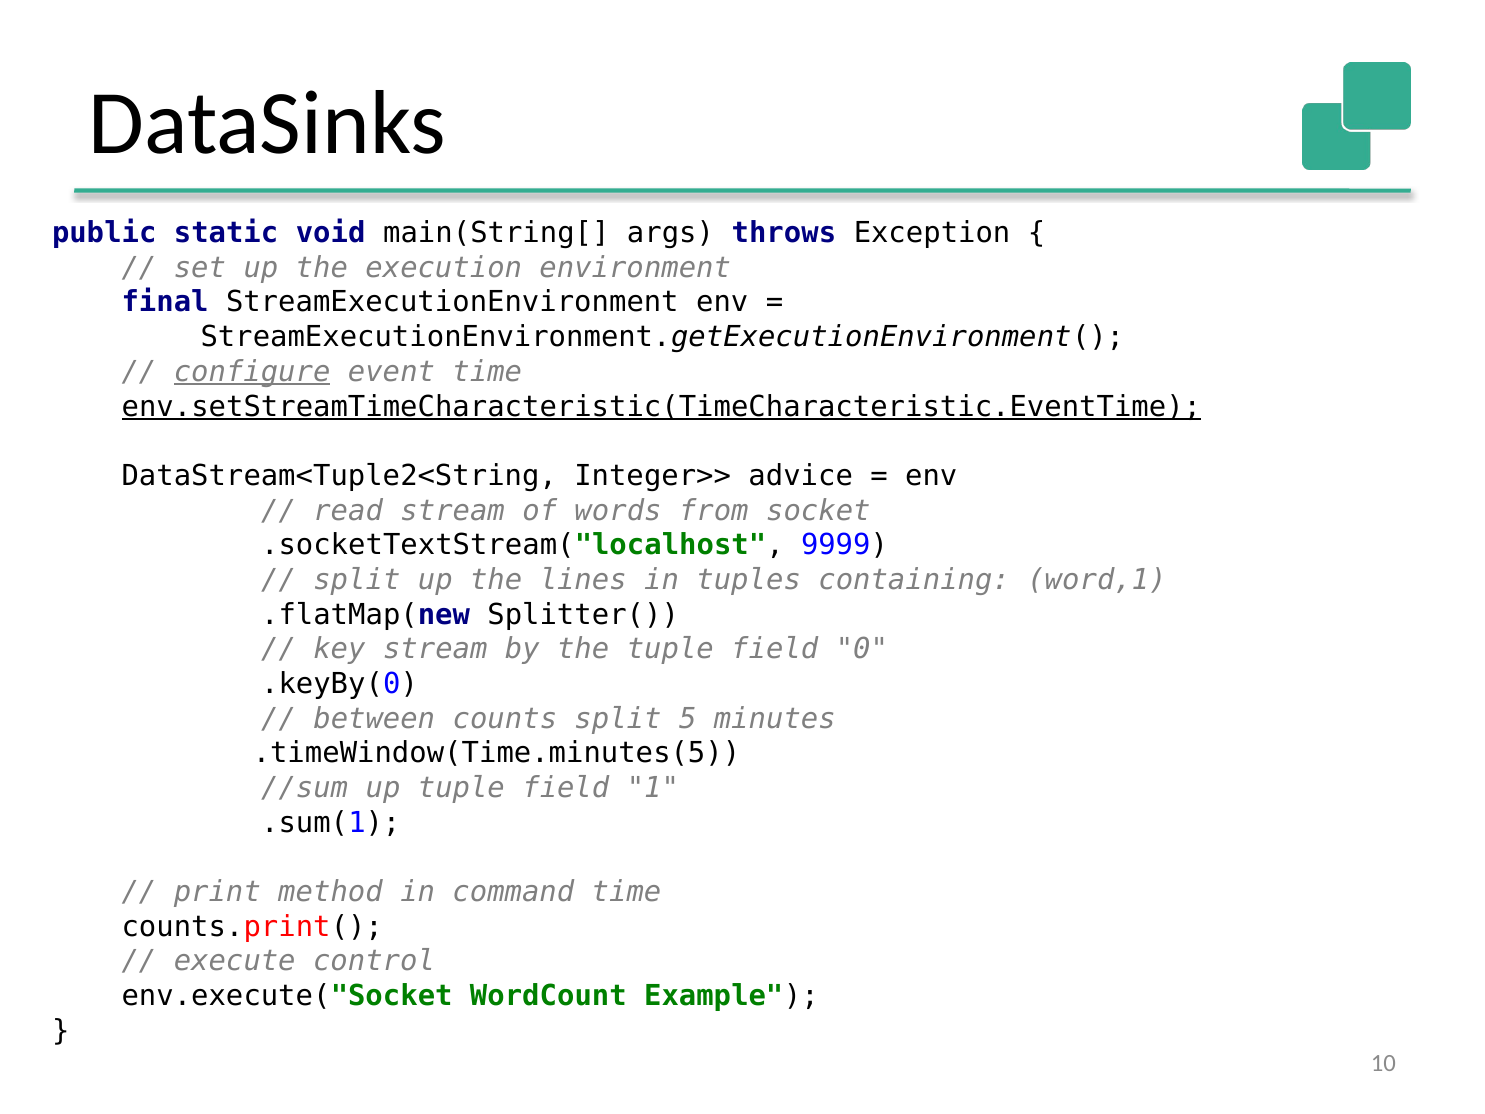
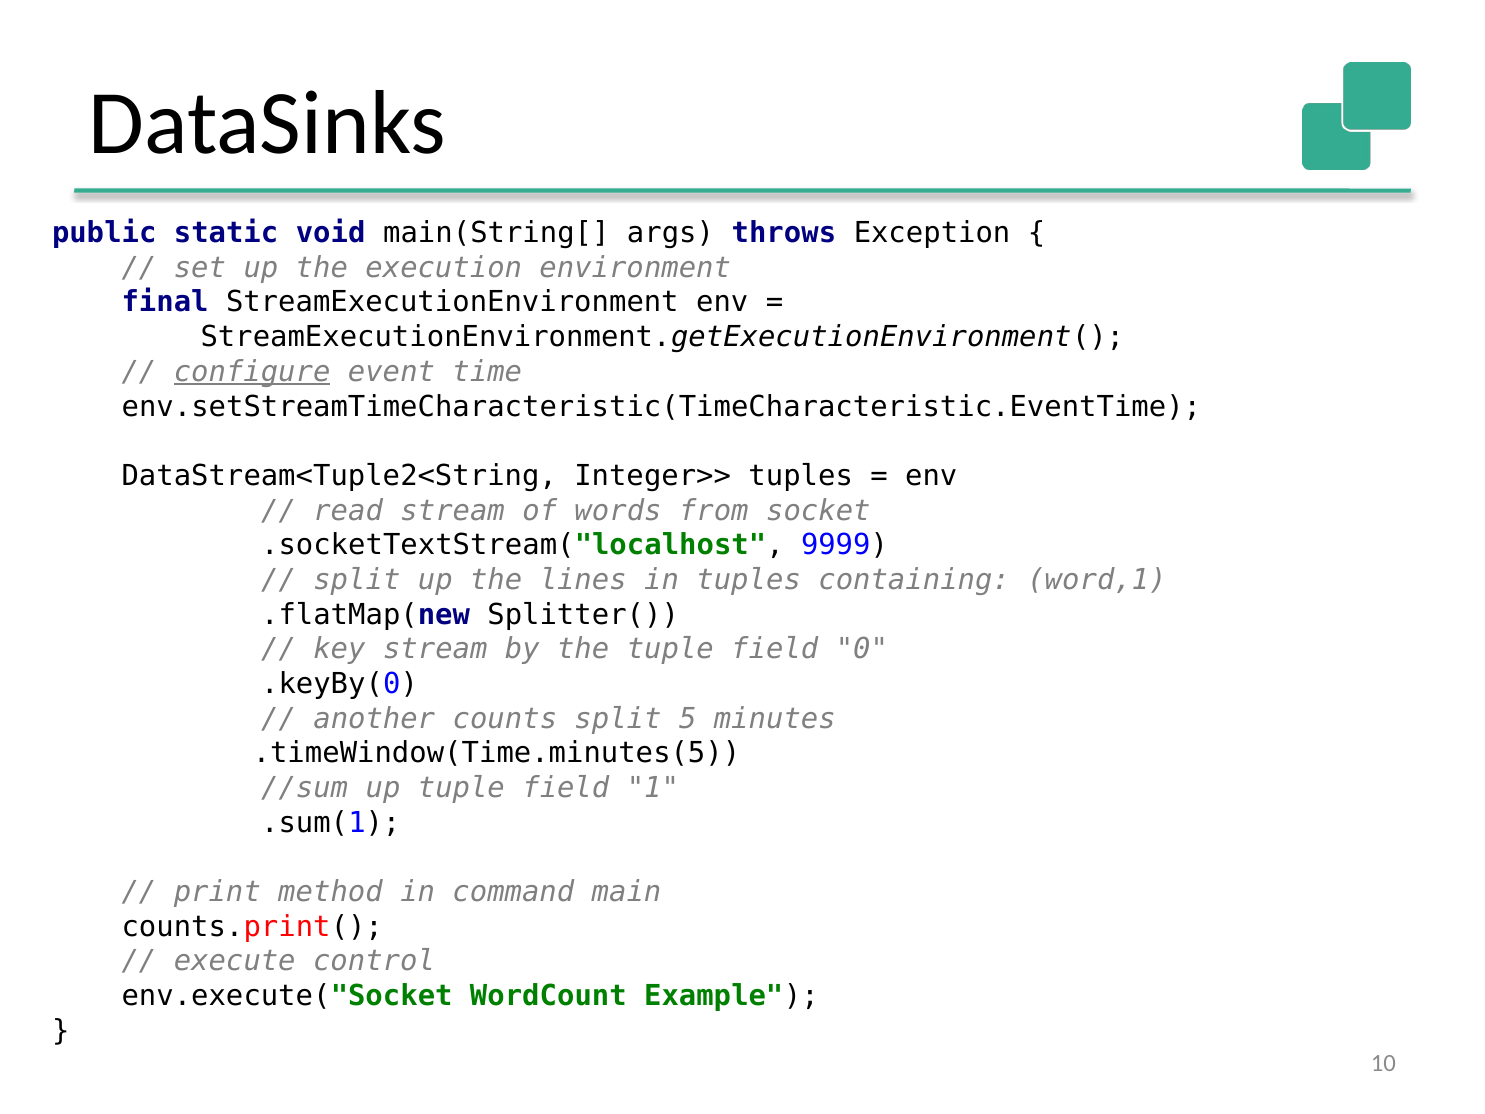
env.setStreamTimeCharacteristic(TimeCharacteristic.EventTime underline: present -> none
Integer>> advice: advice -> tuples
between: between -> another
command time: time -> main
